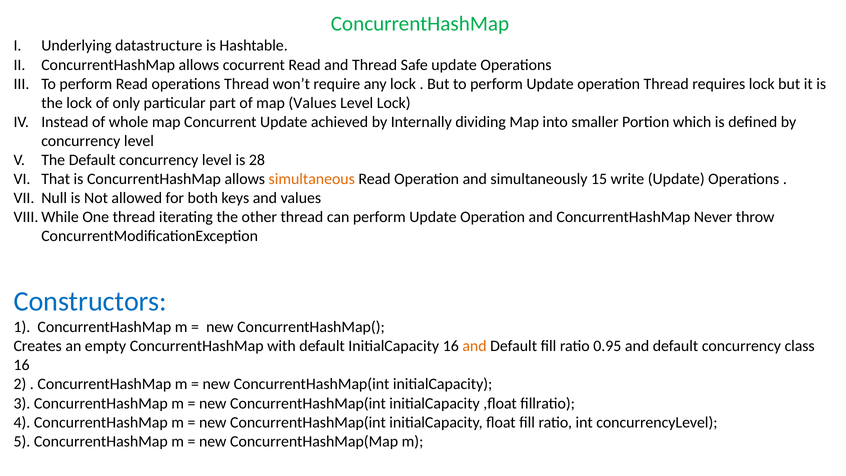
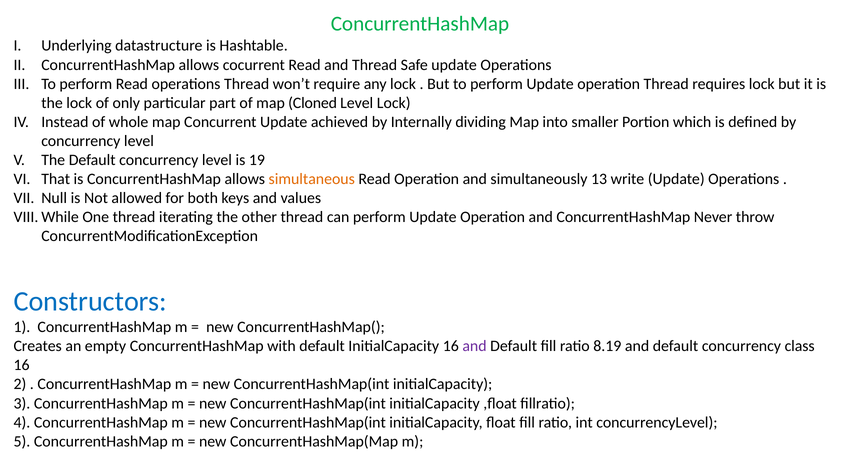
map Values: Values -> Cloned
28: 28 -> 19
15: 15 -> 13
and at (474, 346) colour: orange -> purple
0.95: 0.95 -> 8.19
